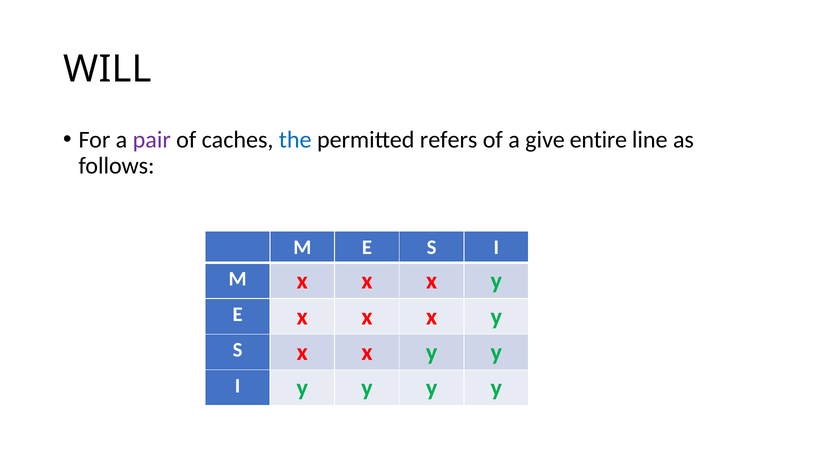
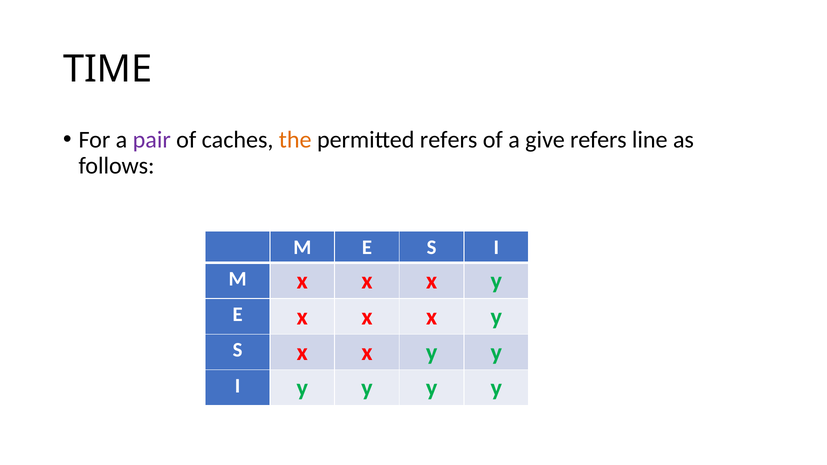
WILL: WILL -> TIME
the colour: blue -> orange
give entire: entire -> refers
